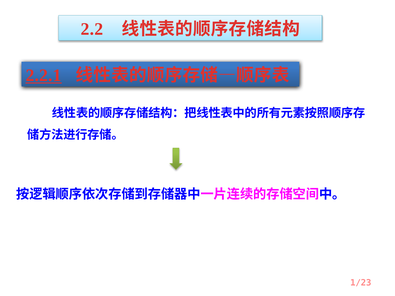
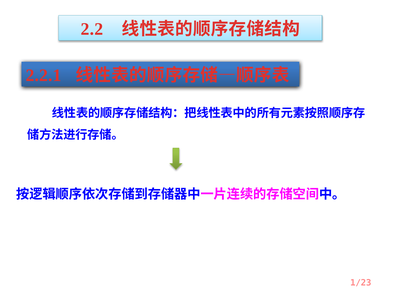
2.2.1 underline: present -> none
